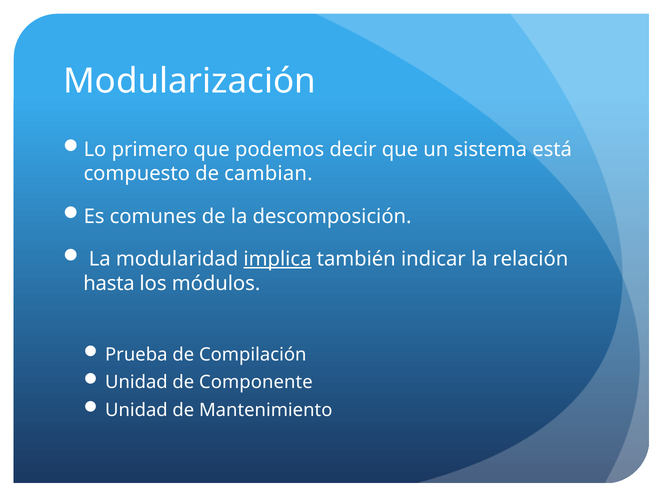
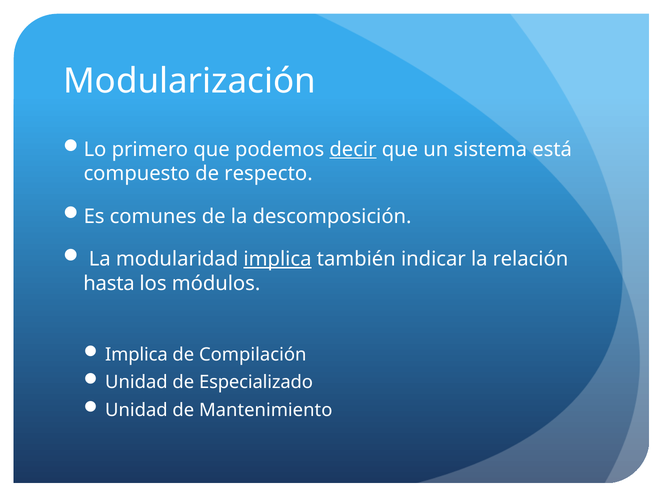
decir underline: none -> present
cambian: cambian -> respecto
Prueba at (136, 355): Prueba -> Implica
Componente: Componente -> Especializado
